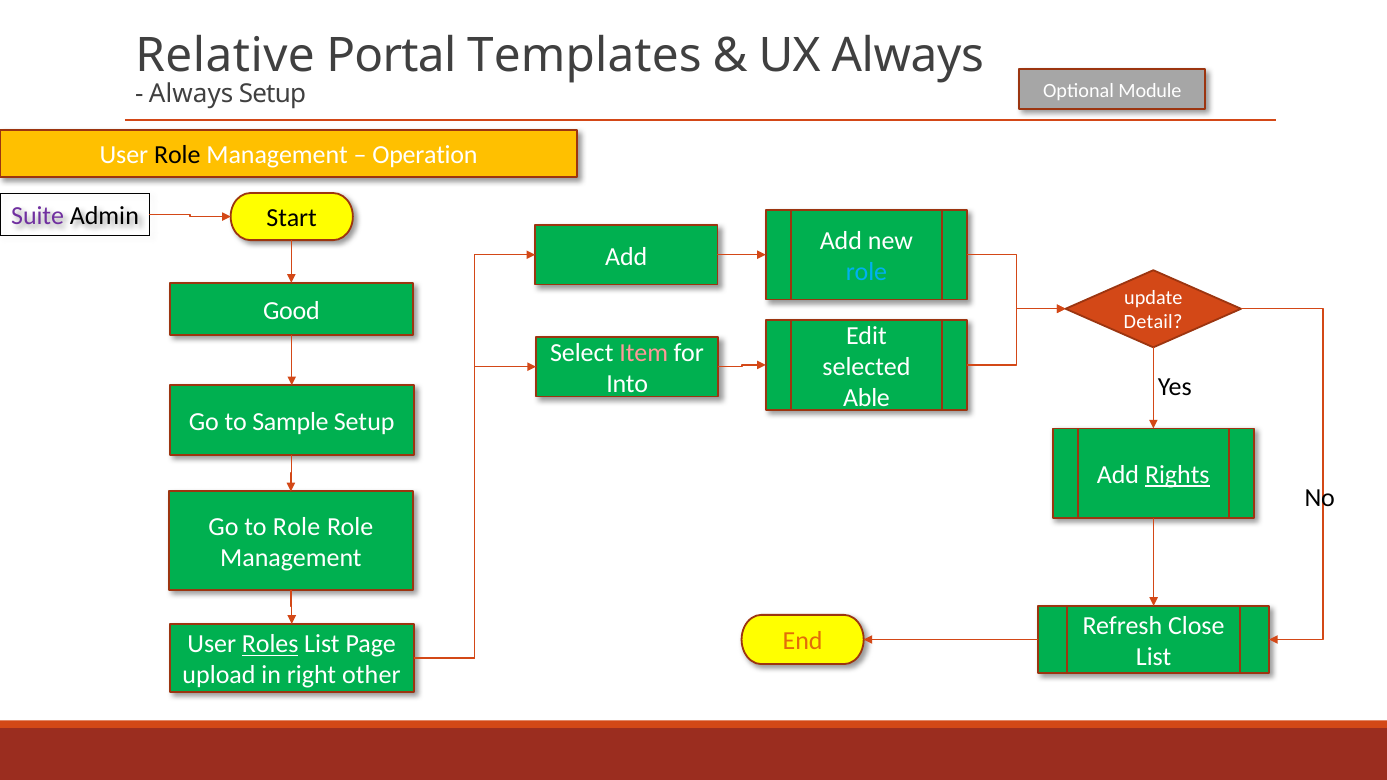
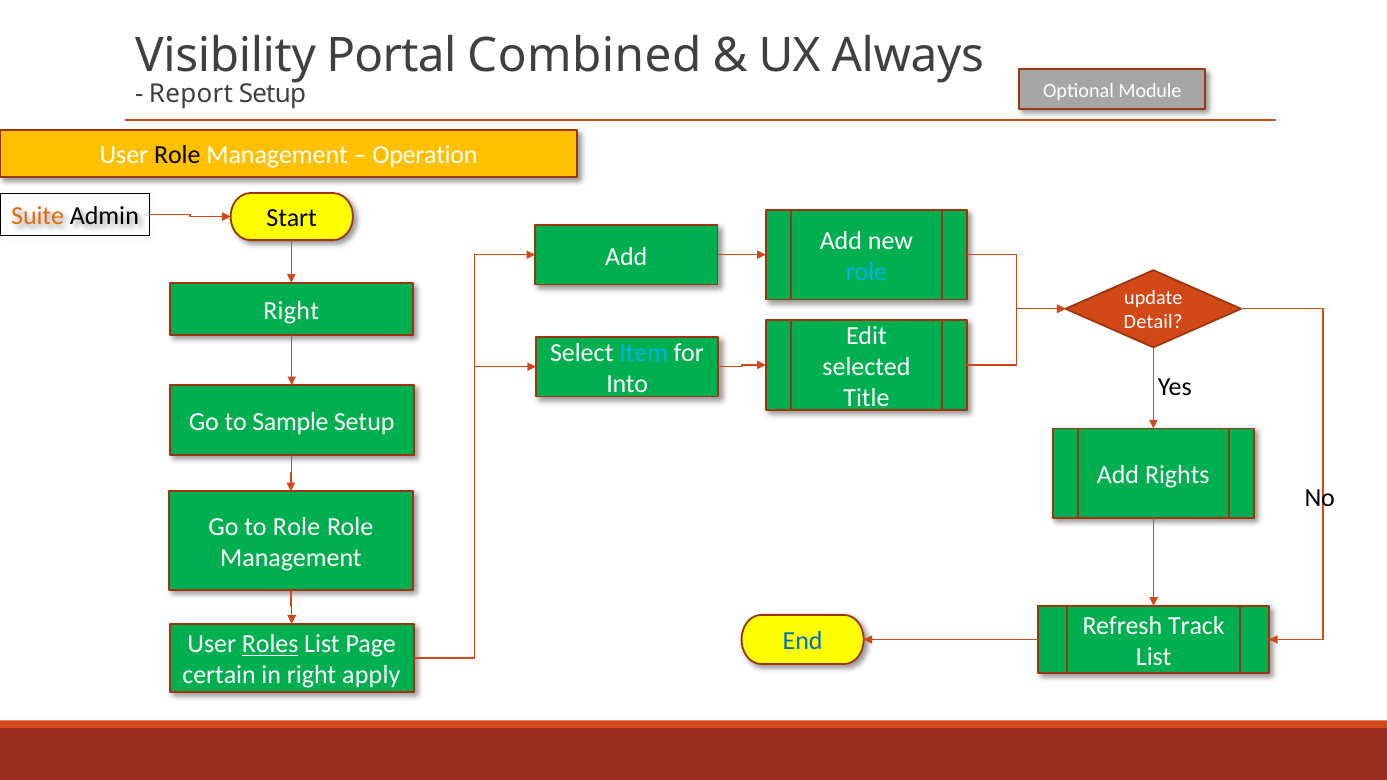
Relative: Relative -> Visibility
Templates: Templates -> Combined
Always at (191, 94): Always -> Report
Suite colour: purple -> orange
Good at (291, 311): Good -> Right
Item colour: pink -> light blue
Able: Able -> Title
Rights underline: present -> none
Close: Close -> Track
End colour: orange -> blue
upload: upload -> certain
other: other -> apply
